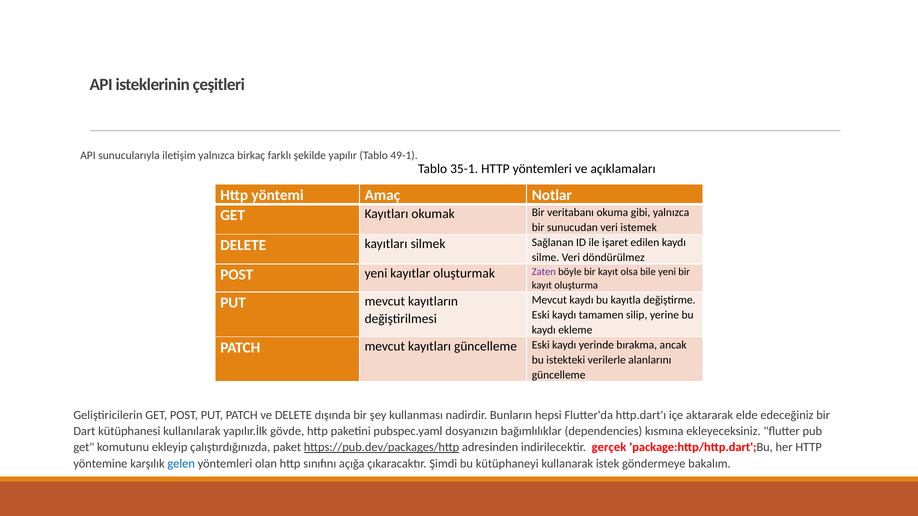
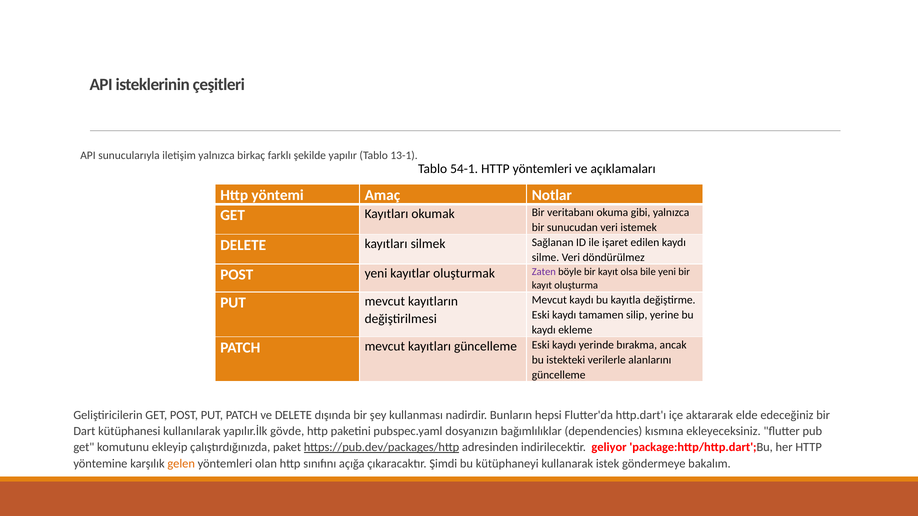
49-1: 49-1 -> 13-1
35-1: 35-1 -> 54-1
gerçek: gerçek -> geliyor
gelen colour: blue -> orange
